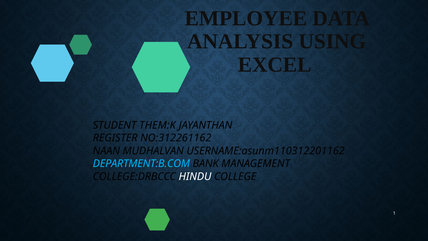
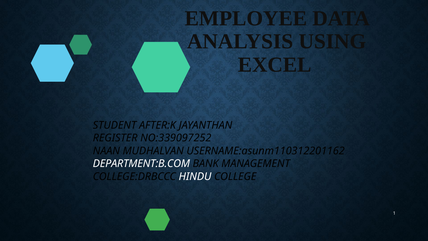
THEM:K: THEM:K -> AFTER:K
NO:312261162: NO:312261162 -> NO:339097252
DEPARTMENT:B.COM colour: light blue -> white
